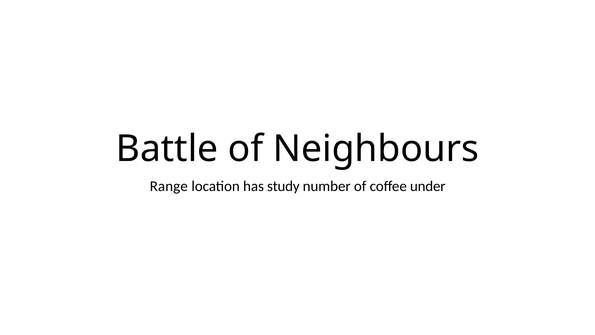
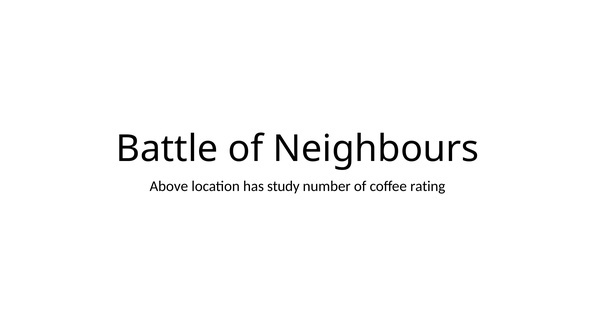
Range: Range -> Above
under: under -> rating
